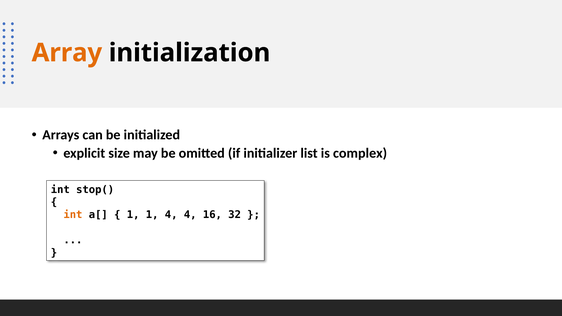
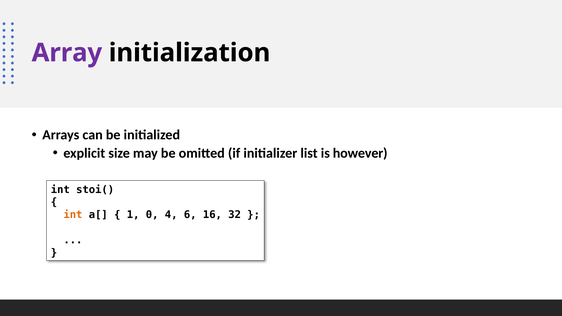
Array colour: orange -> purple
complex: complex -> however
stop(: stop( -> stoi(
1 1: 1 -> 0
4 4: 4 -> 6
